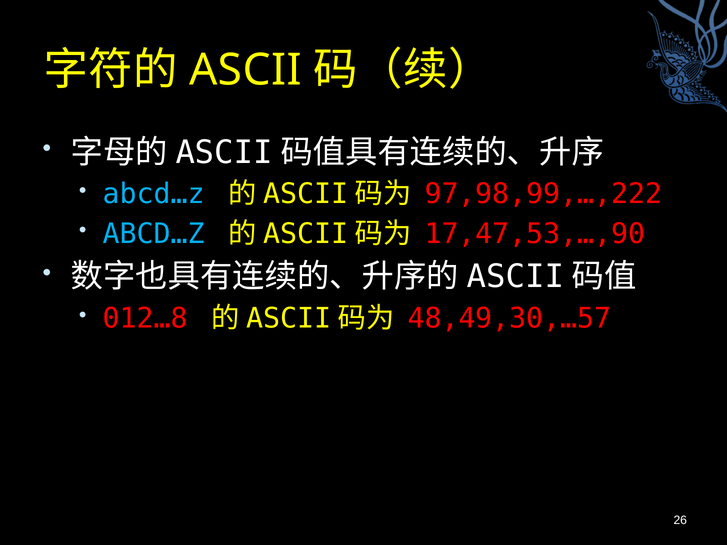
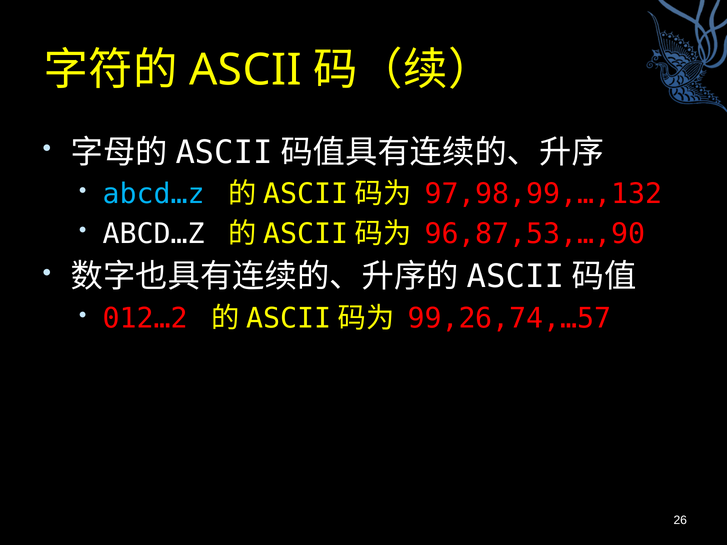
97,98,99,…,222: 97,98,99,…,222 -> 97,98,99,…,132
ABCD…Z at (154, 234) colour: light blue -> white
17,47,53,…,90: 17,47,53,…,90 -> 96,87,53,…,90
012…8: 012…8 -> 012…2
48,49,30,…57: 48,49,30,…57 -> 99,26,74,…57
